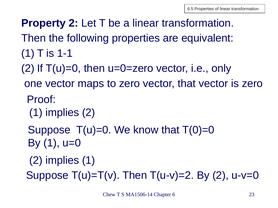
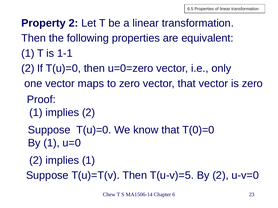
T(u-v)=2: T(u-v)=2 -> T(u-v)=5
